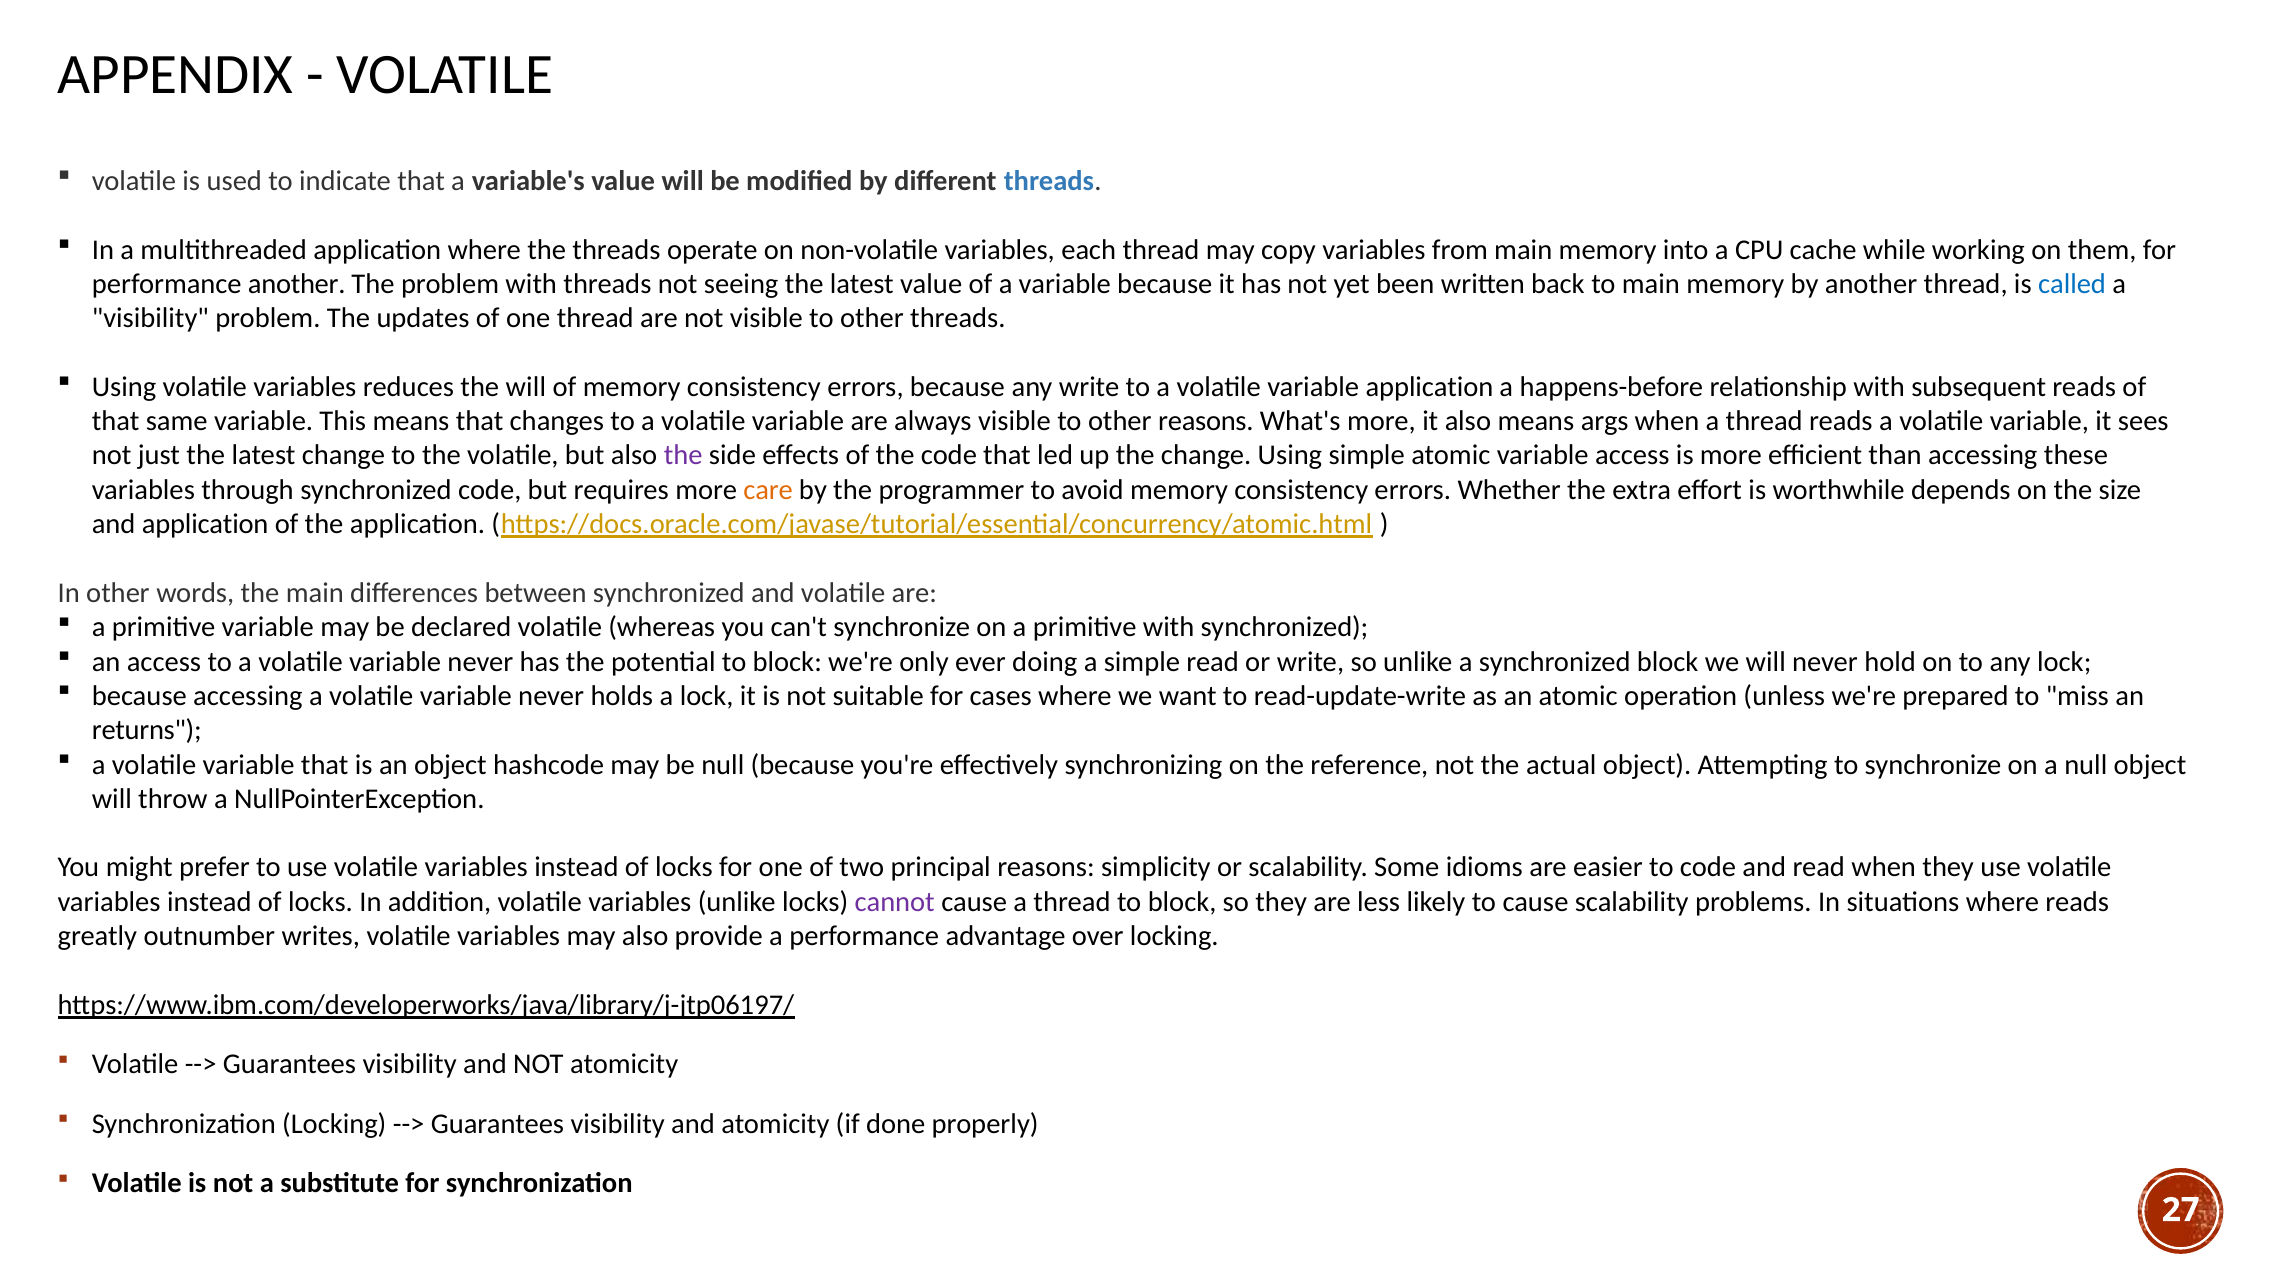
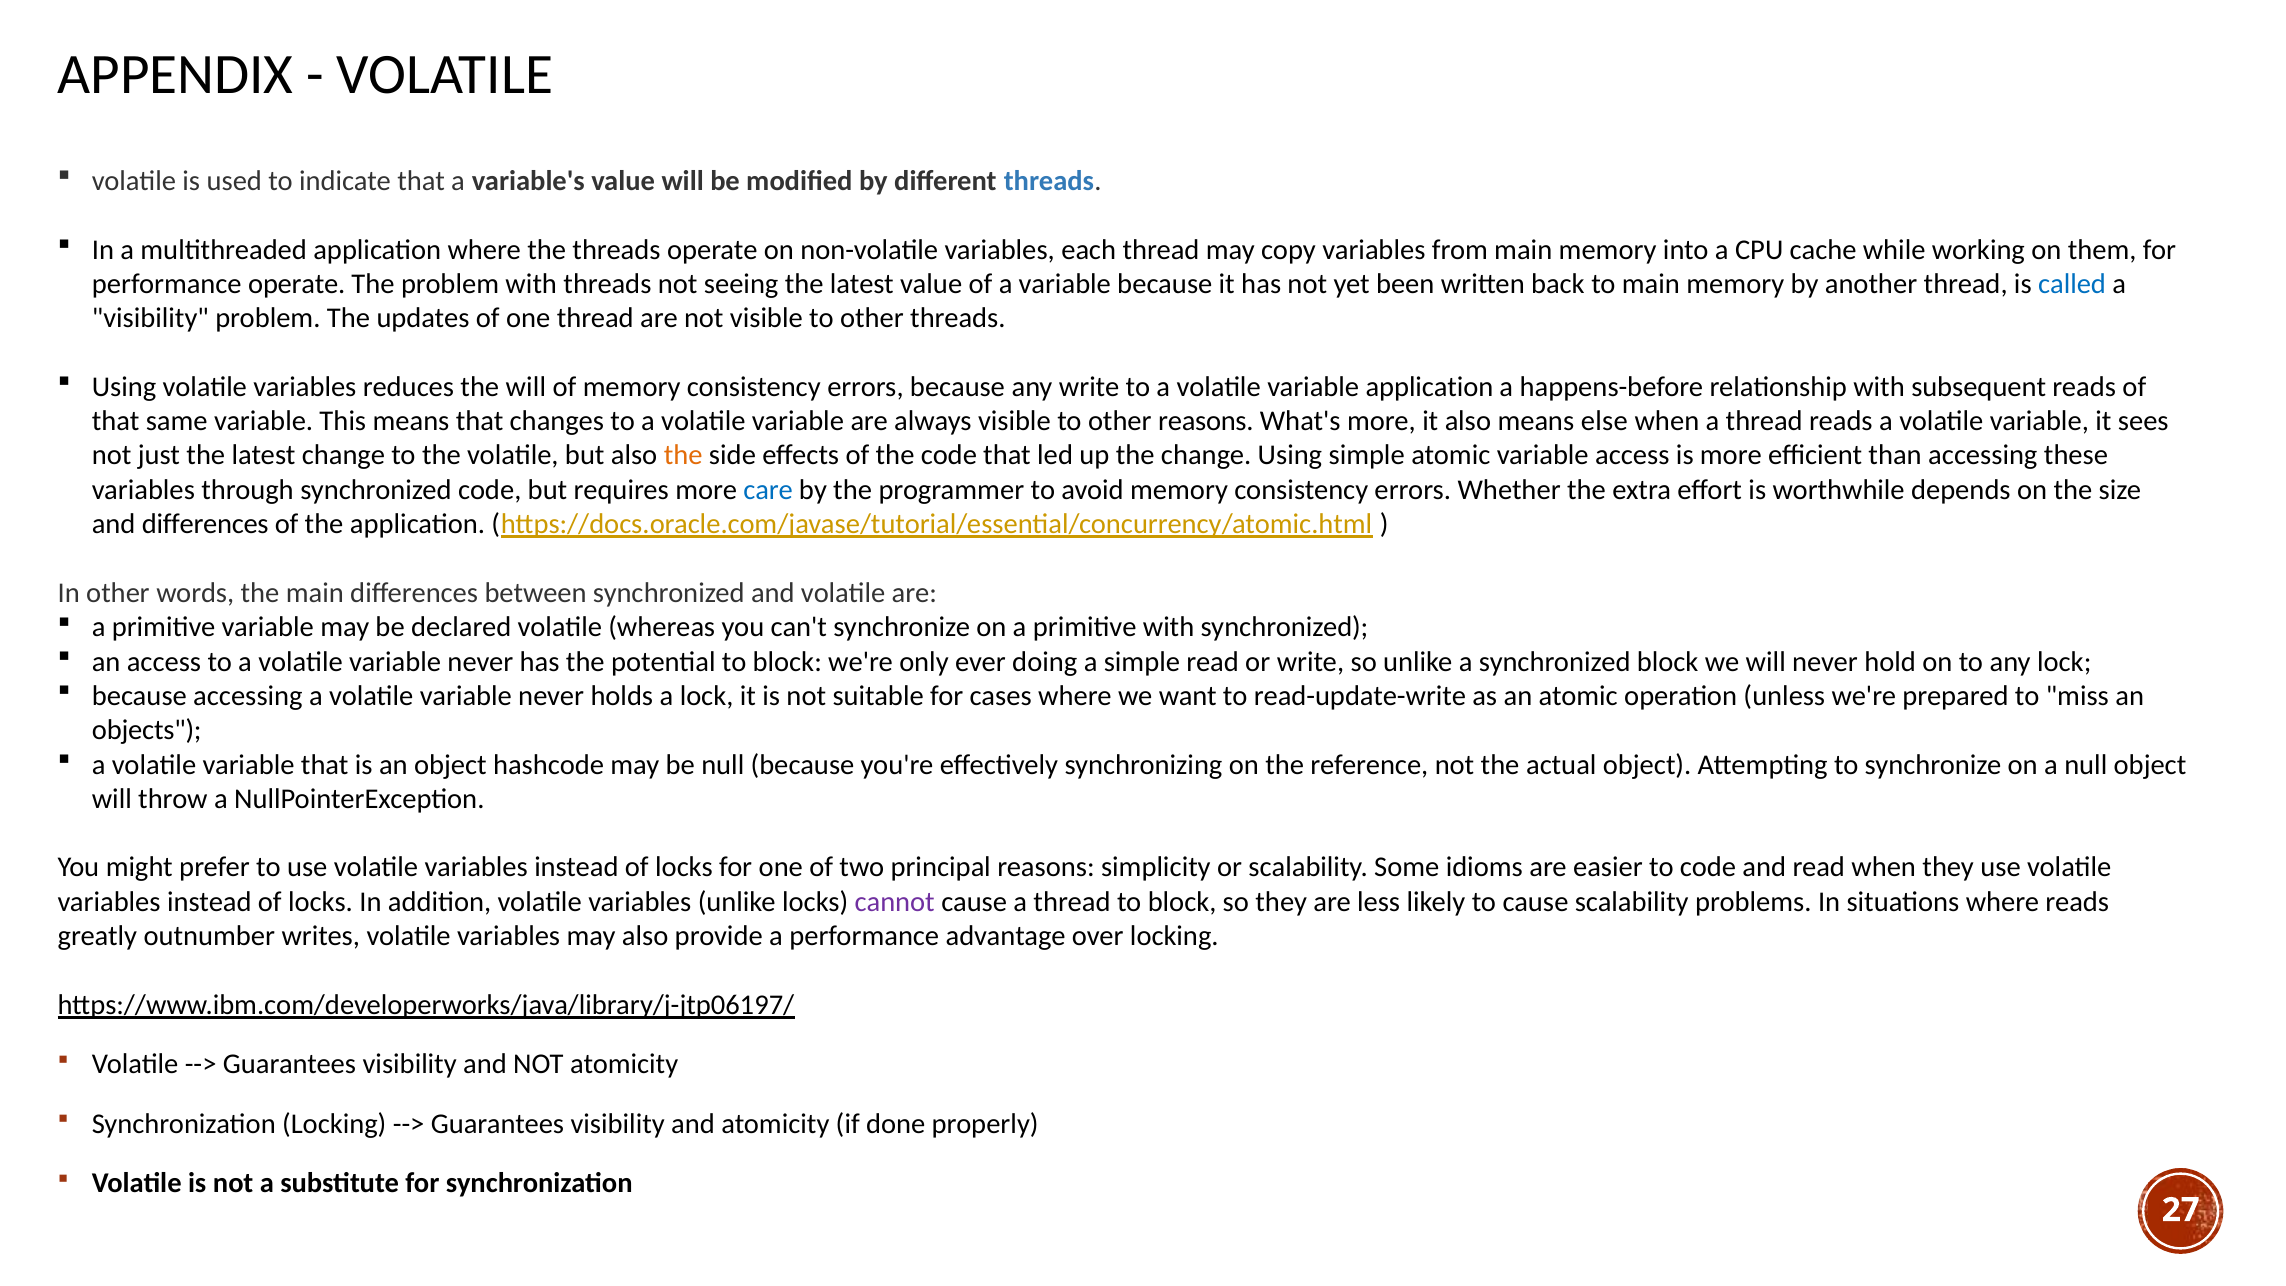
performance another: another -> operate
args: args -> else
the at (683, 455) colour: purple -> orange
care colour: orange -> blue
and application: application -> differences
returns: returns -> objects
